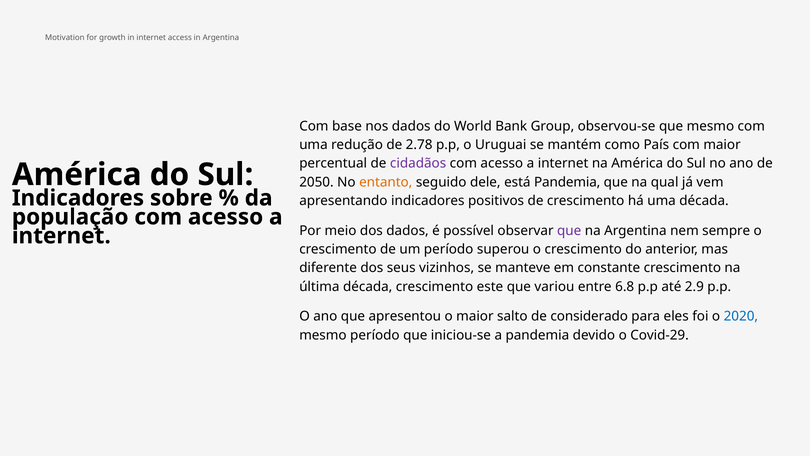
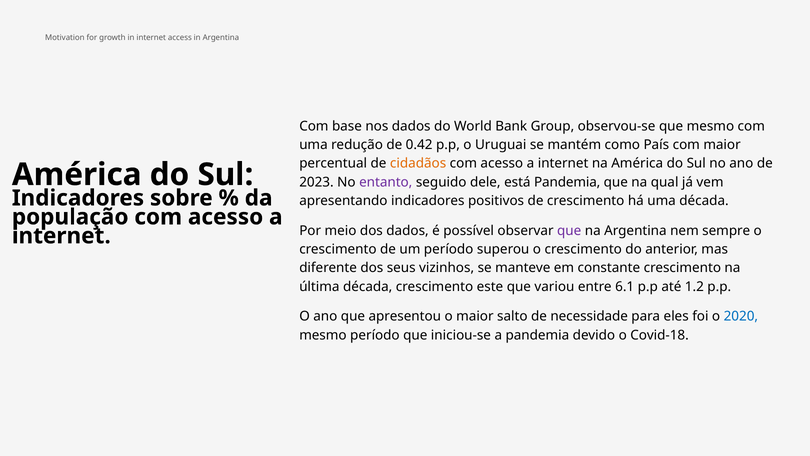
2.78: 2.78 -> 0.42
cidadãos colour: purple -> orange
2050: 2050 -> 2023
entanto colour: orange -> purple
6.8: 6.8 -> 6.1
2.9: 2.9 -> 1.2
considerado: considerado -> necessidade
Covid-29: Covid-29 -> Covid-18
